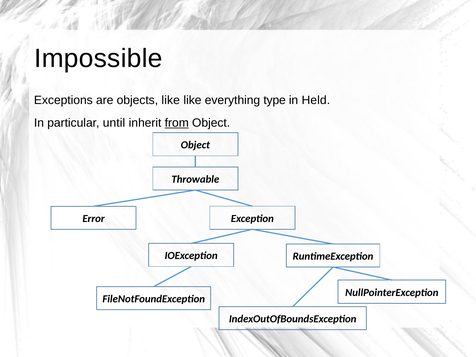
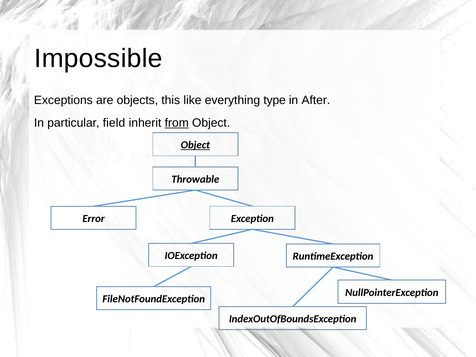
objects like: like -> this
Held: Held -> After
until: until -> field
Object at (195, 145) underline: none -> present
